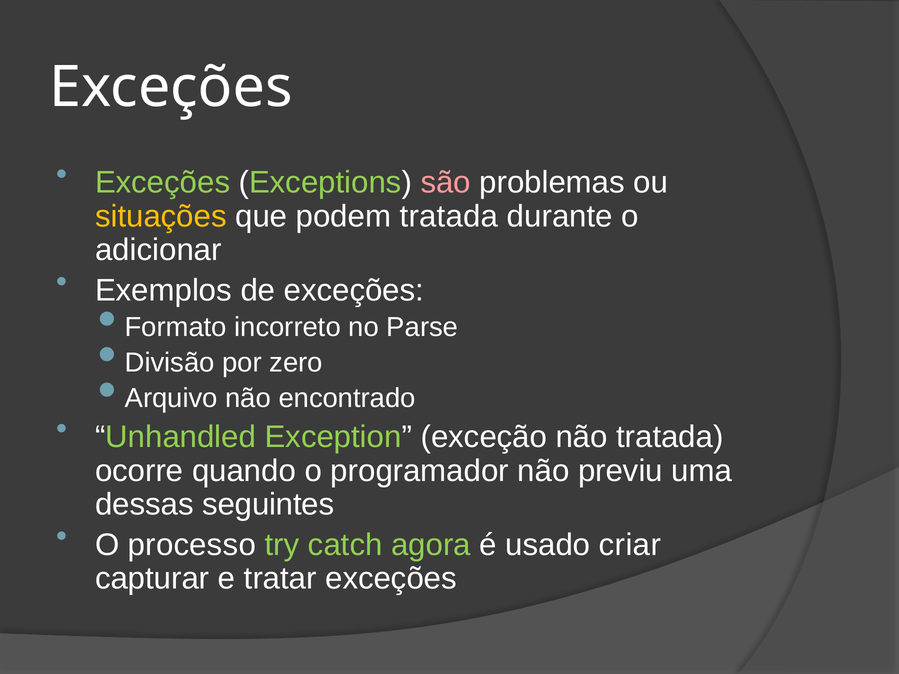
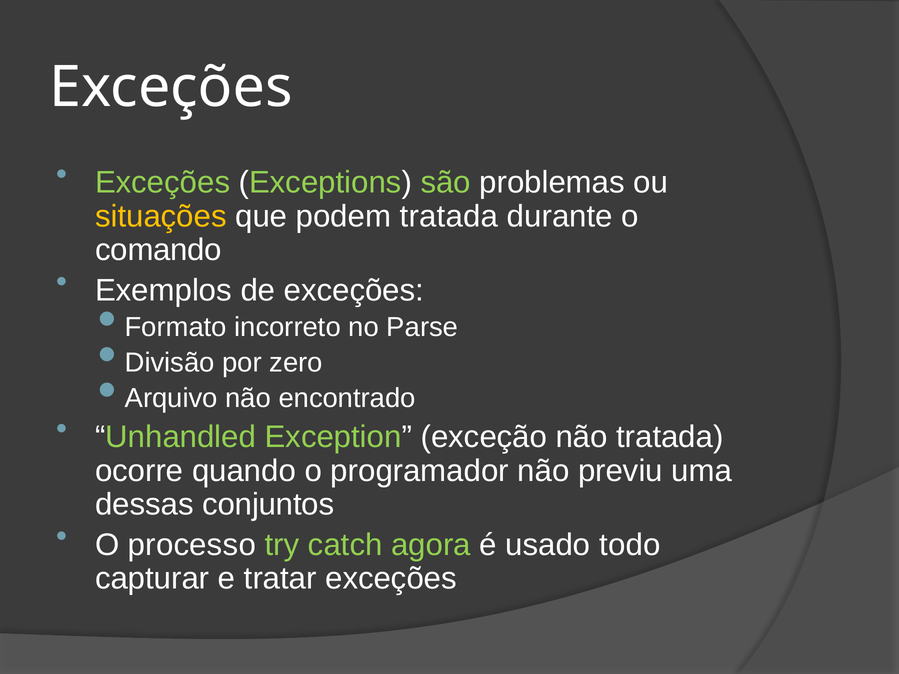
são colour: pink -> light green
adicionar: adicionar -> comando
seguintes: seguintes -> conjuntos
criar: criar -> todo
